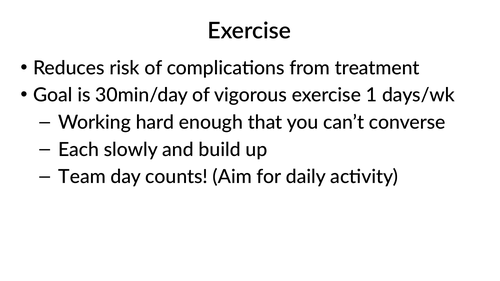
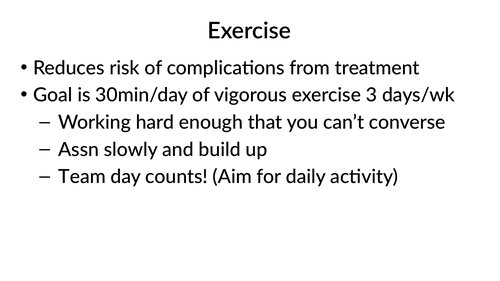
1: 1 -> 3
Each: Each -> Assn
